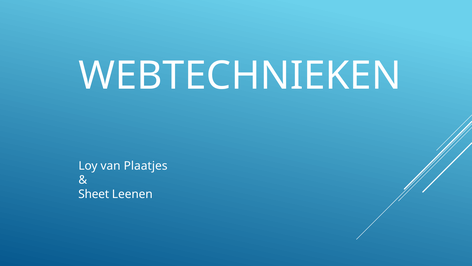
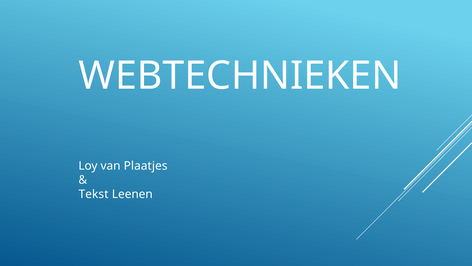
Sheet: Sheet -> Tekst
